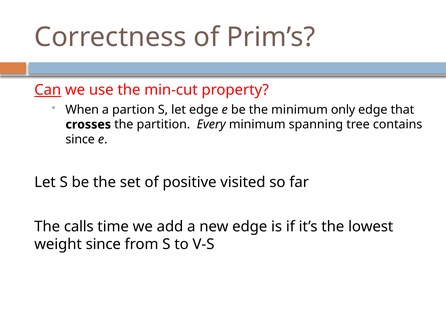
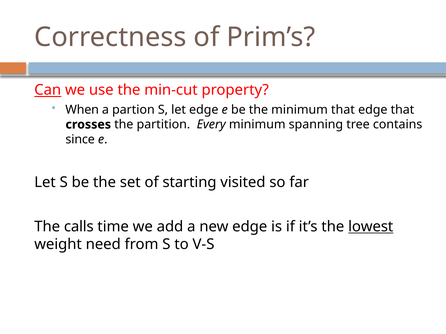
minimum only: only -> that
positive: positive -> starting
lowest underline: none -> present
weight since: since -> need
